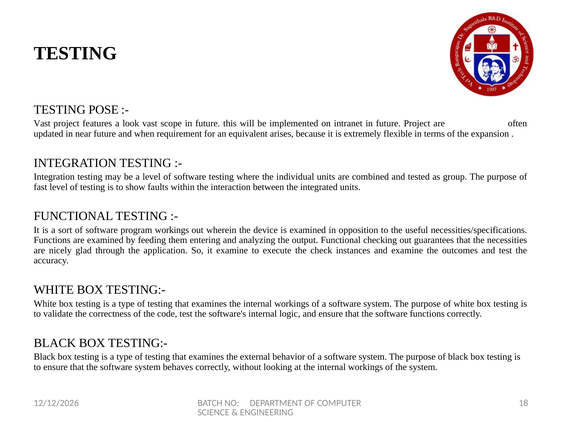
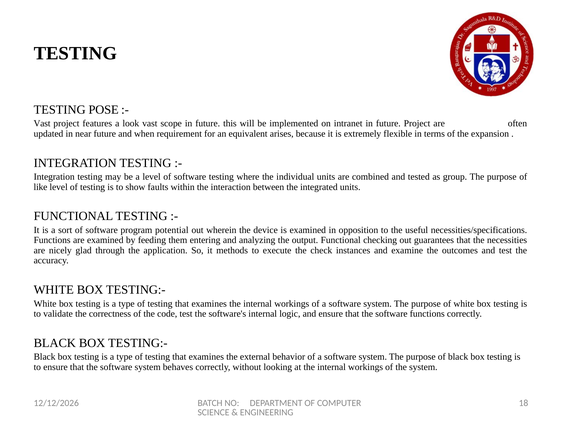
fast: fast -> like
program workings: workings -> potential
it examine: examine -> methods
